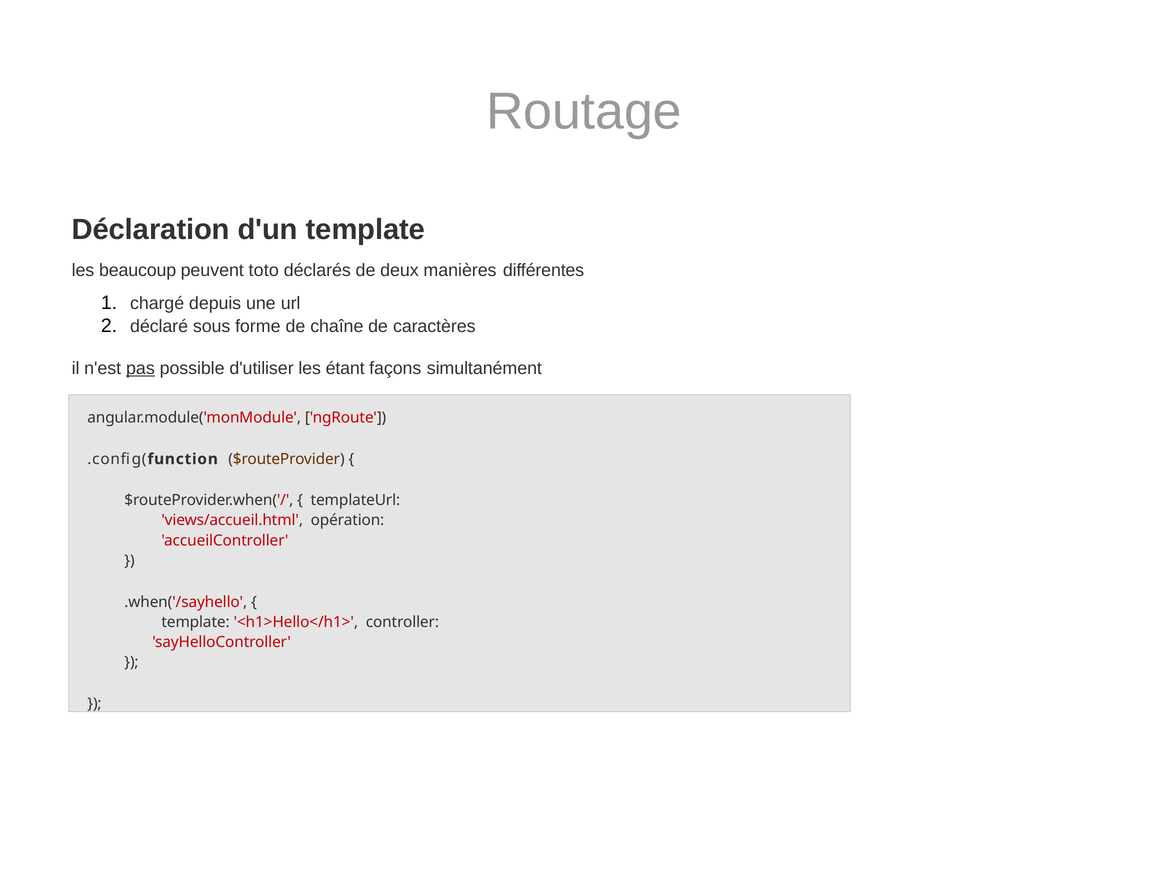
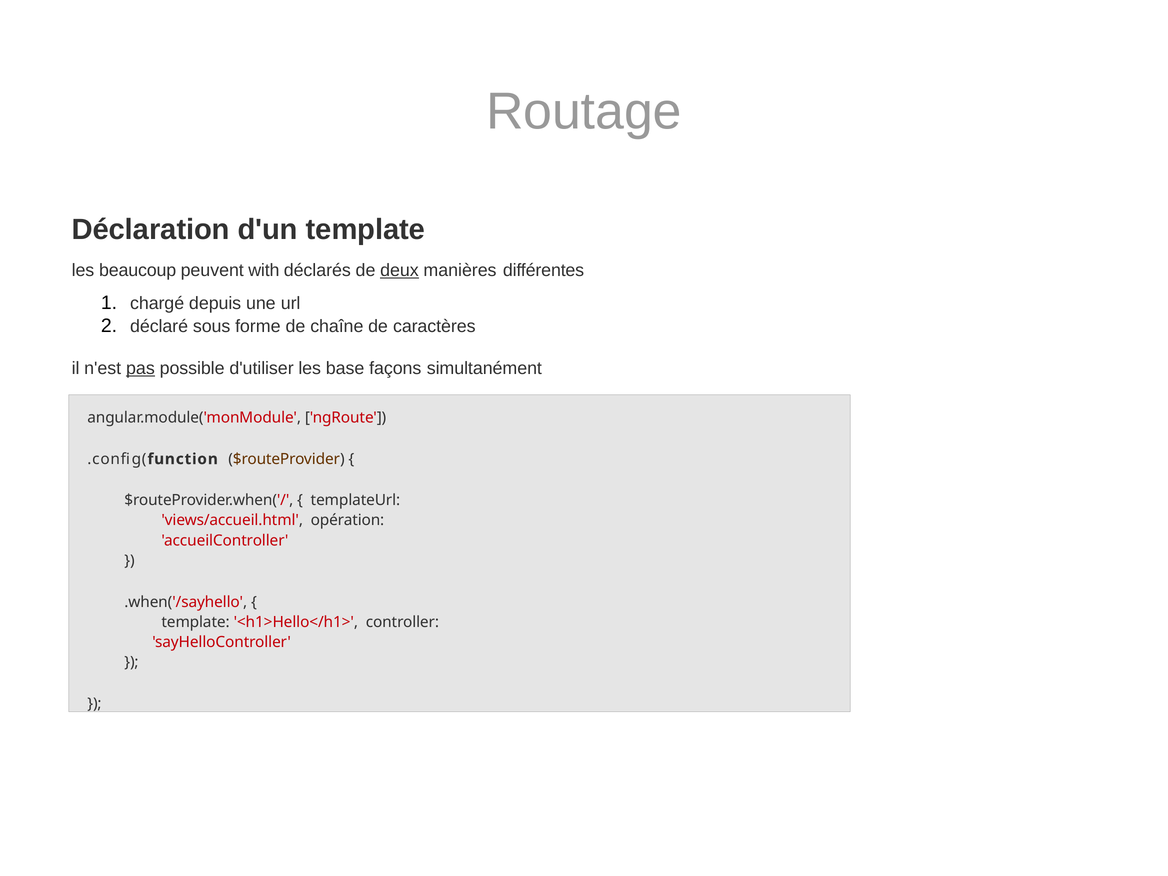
toto: toto -> with
deux underline: none -> present
étant: étant -> base
